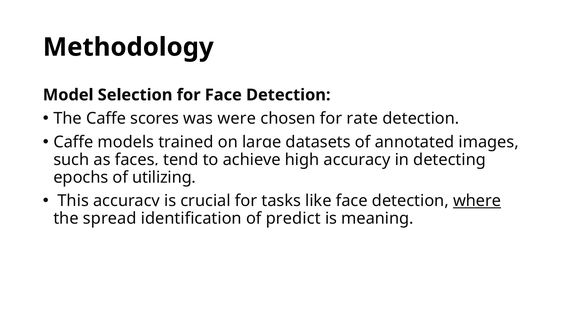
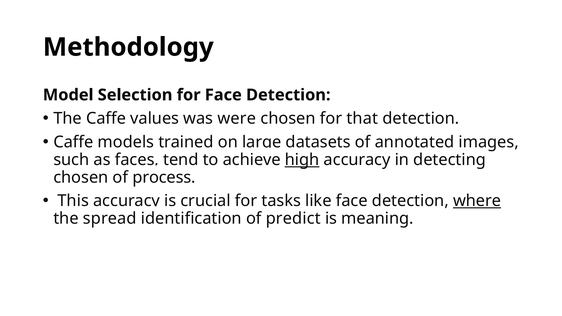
scores: scores -> values
rate: rate -> that
high underline: none -> present
epochs at (81, 177): epochs -> chosen
utilizing: utilizing -> process
